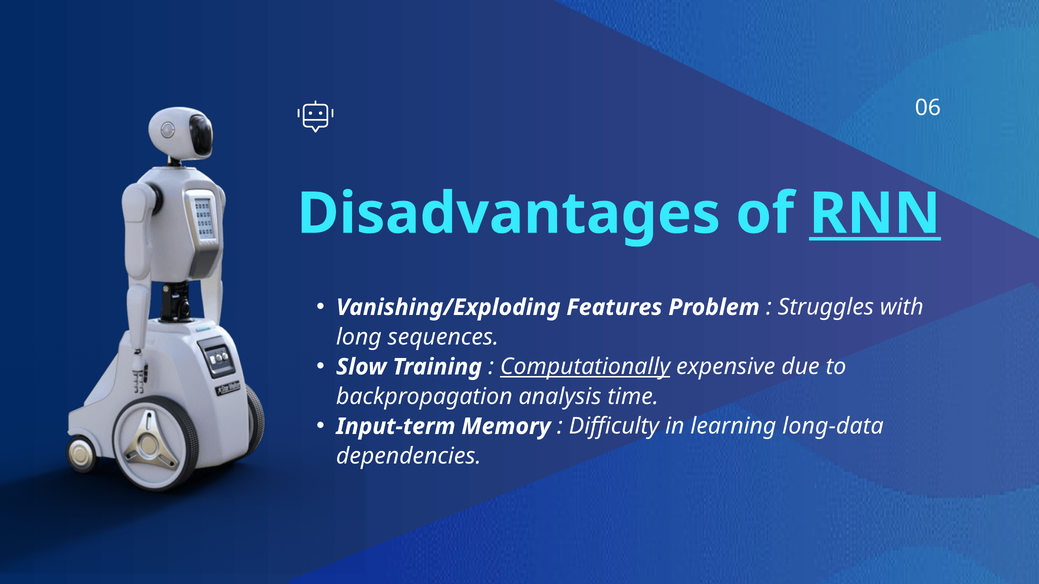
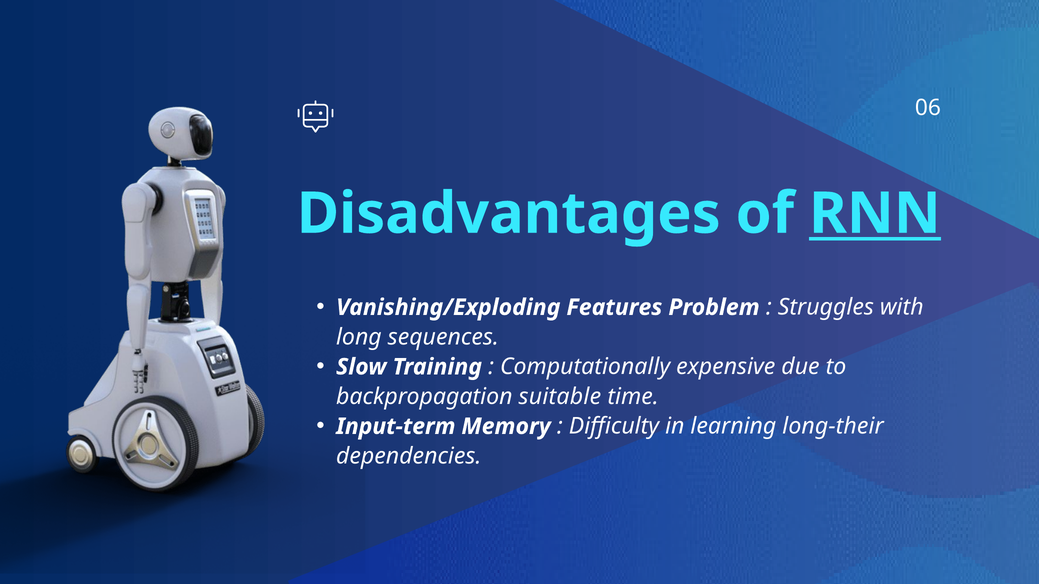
Computationally underline: present -> none
analysis: analysis -> suitable
long-data: long-data -> long-their
